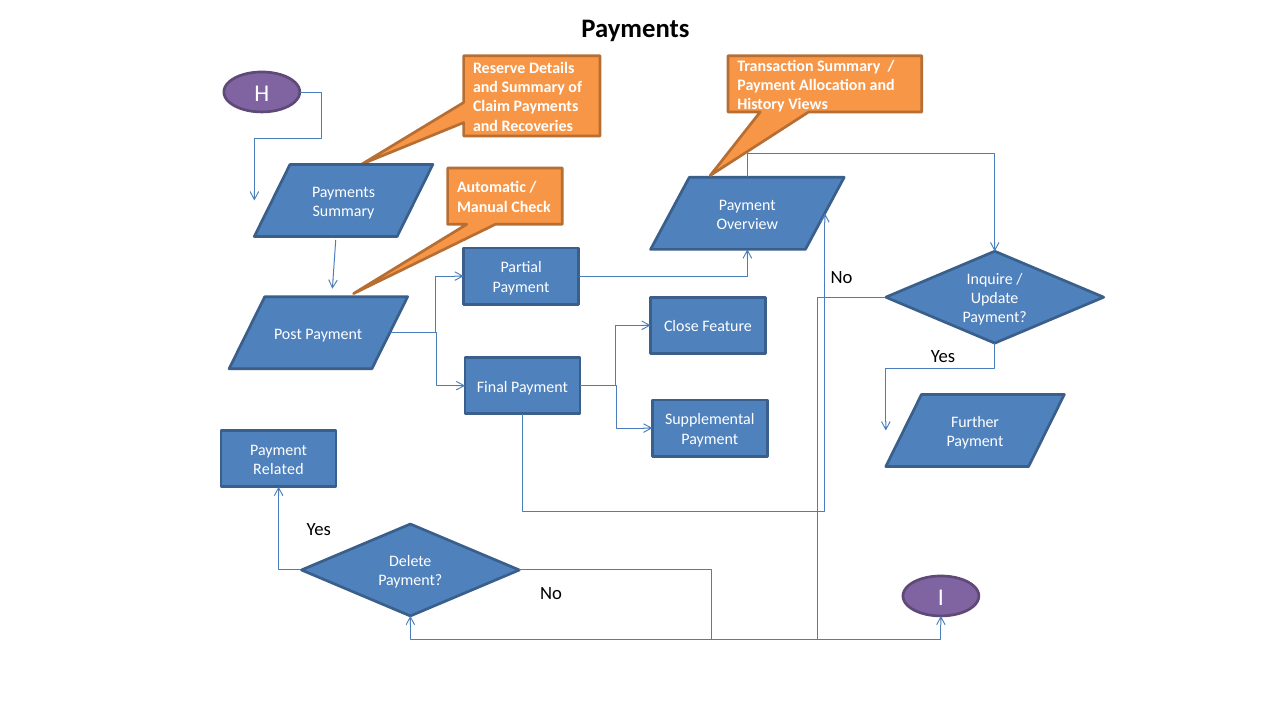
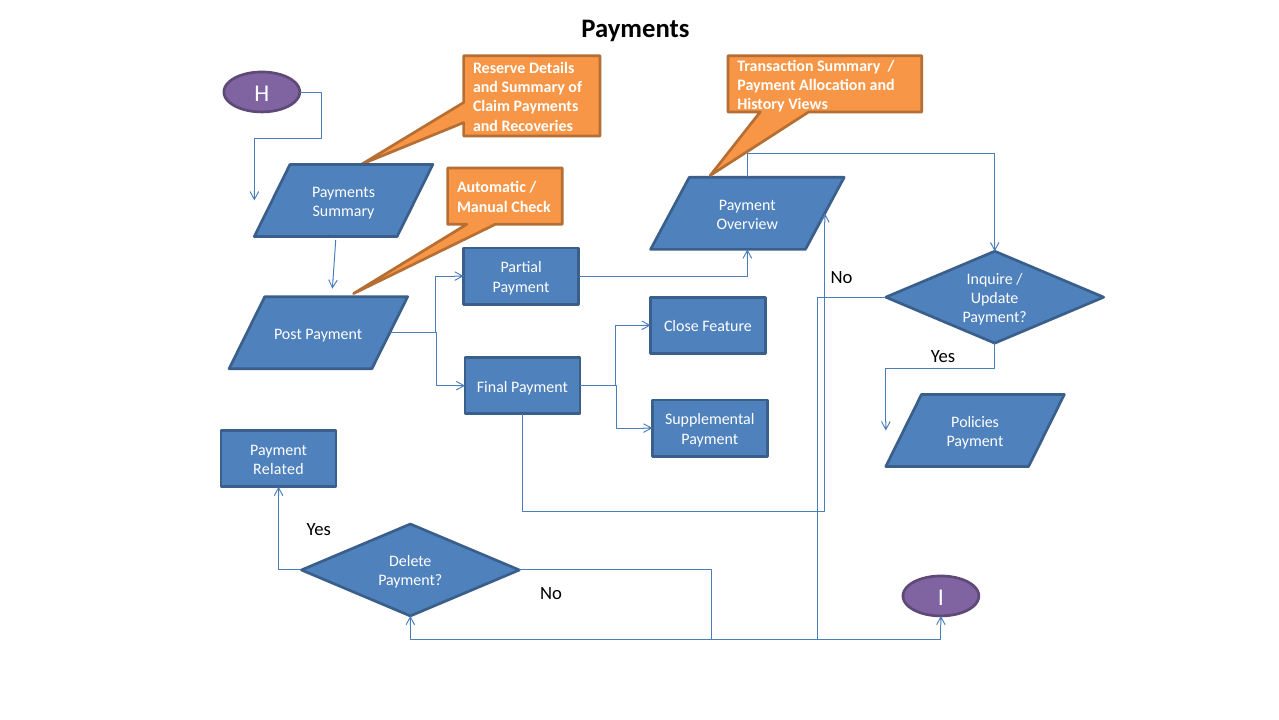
Further: Further -> Policies
